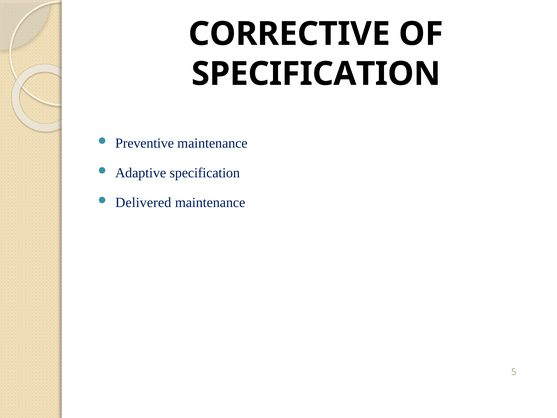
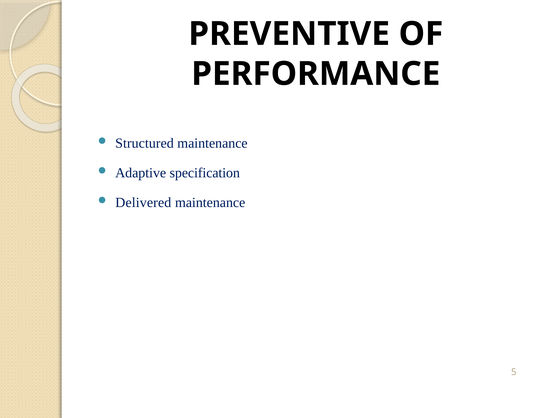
CORRECTIVE: CORRECTIVE -> PREVENTIVE
SPECIFICATION at (316, 74): SPECIFICATION -> PERFORMANCE
Preventive: Preventive -> Structured
